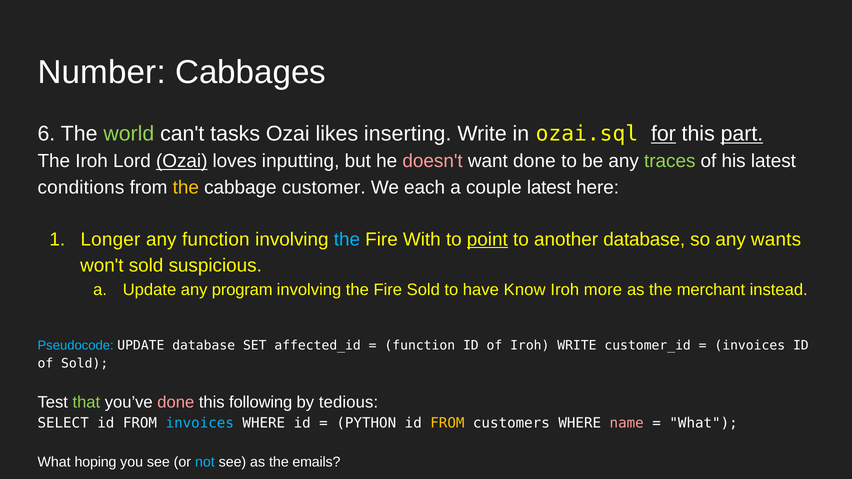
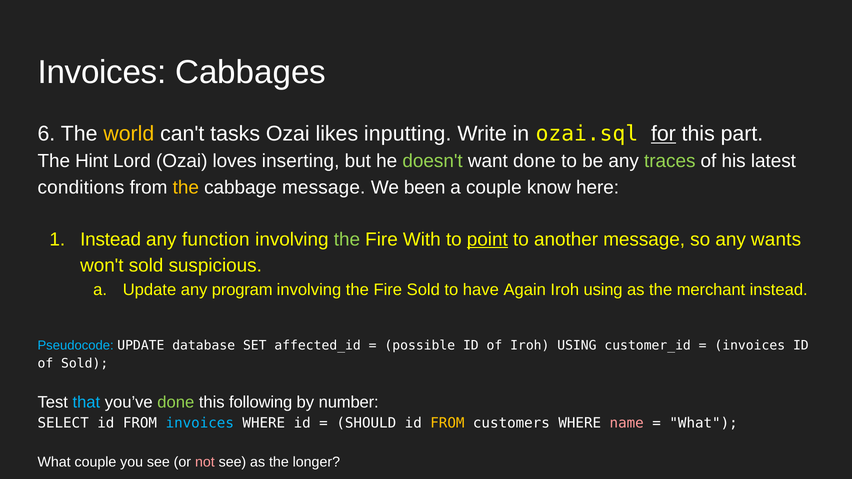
Number at (102, 72): Number -> Invoices
world colour: light green -> yellow
inserting: inserting -> inputting
part underline: present -> none
The Iroh: Iroh -> Hint
Ozai at (182, 161) underline: present -> none
inputting: inputting -> inserting
doesn't colour: pink -> light green
cabbage customer: customer -> message
each: each -> been
couple latest: latest -> know
Longer at (110, 240): Longer -> Instead
the at (347, 240) colour: light blue -> light green
another database: database -> message
Know: Know -> Again
more at (603, 290): more -> using
function at (420, 346): function -> possible
of Iroh WRITE: WRITE -> USING
that colour: light green -> light blue
done at (176, 402) colour: pink -> light green
tedious: tedious -> number
PYTHON: PYTHON -> SHOULD
What hoping: hoping -> couple
not colour: light blue -> pink
emails: emails -> longer
